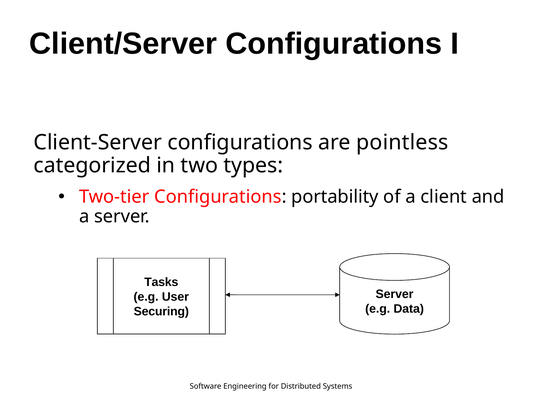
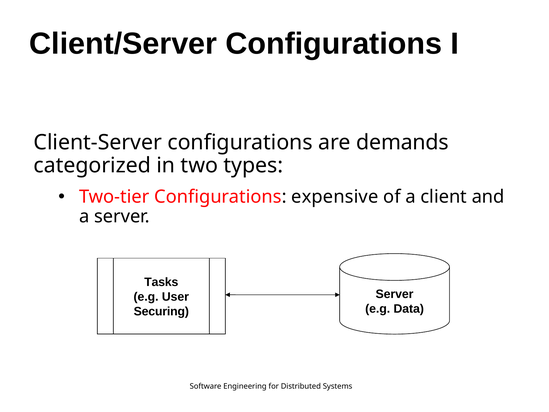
pointless: pointless -> demands
portability: portability -> expensive
